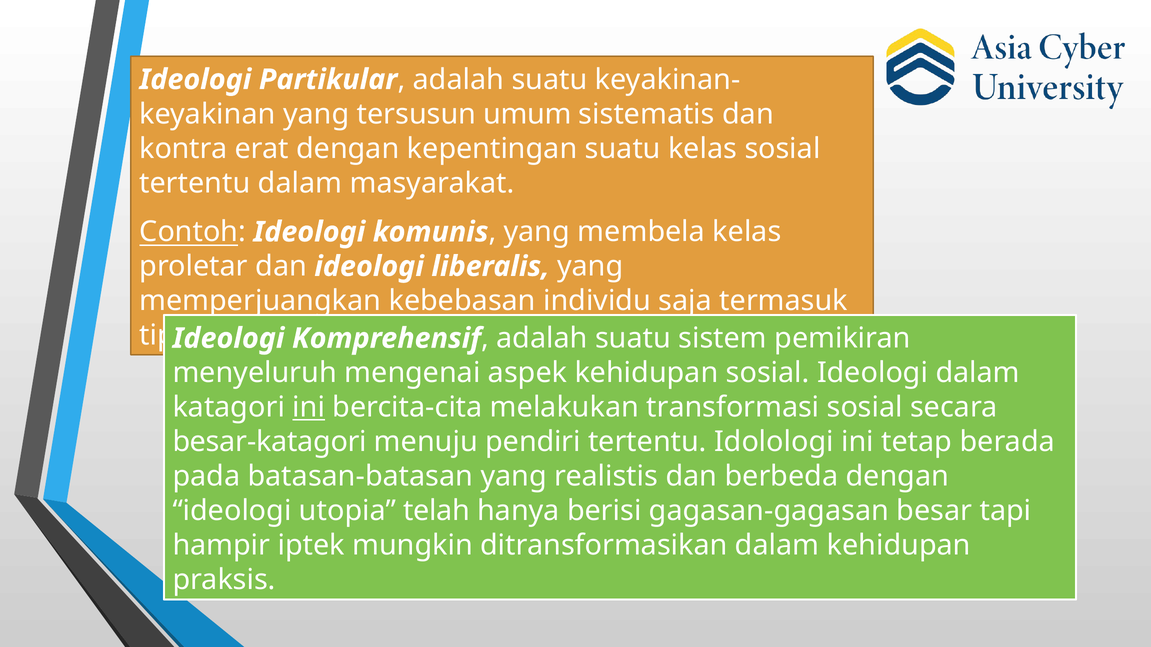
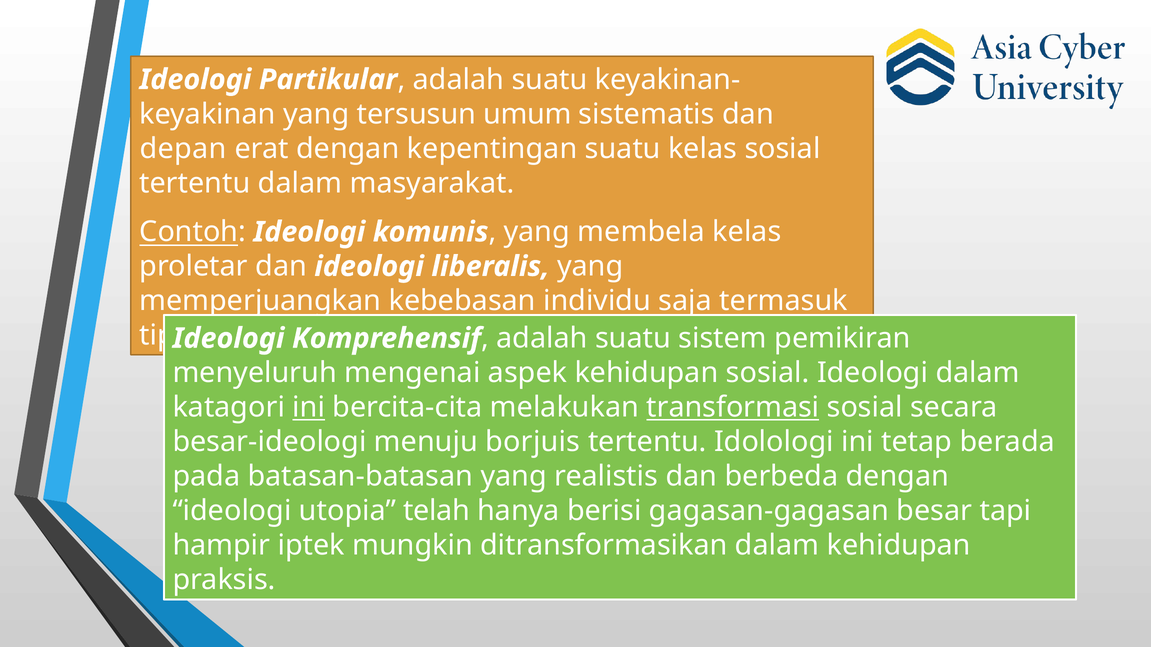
kontra: kontra -> depan
transformasi underline: none -> present
besar-katagori: besar-katagori -> besar-ideologi
pendiri: pendiri -> borjuis
